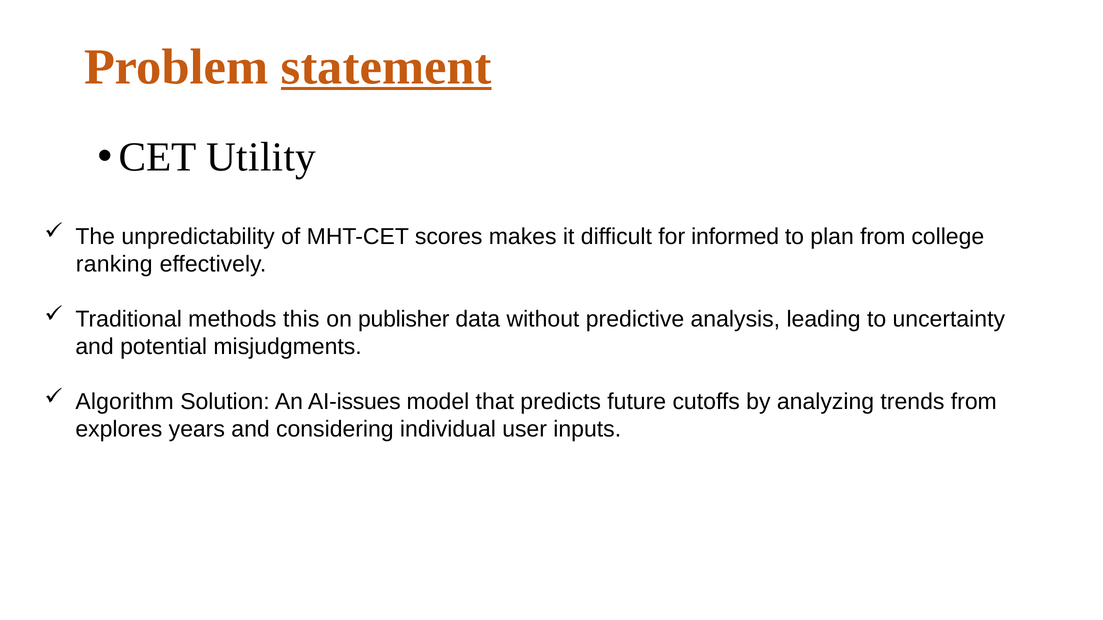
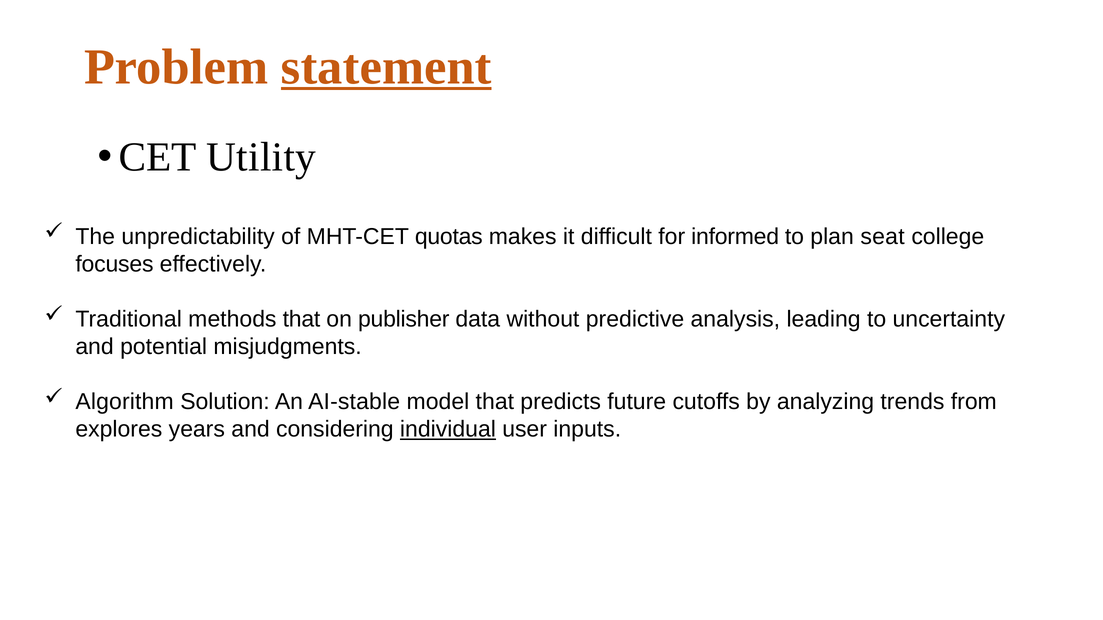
scores: scores -> quotas
plan from: from -> seat
ranking: ranking -> focuses
methods this: this -> that
AI-issues: AI-issues -> AI-stable
individual underline: none -> present
